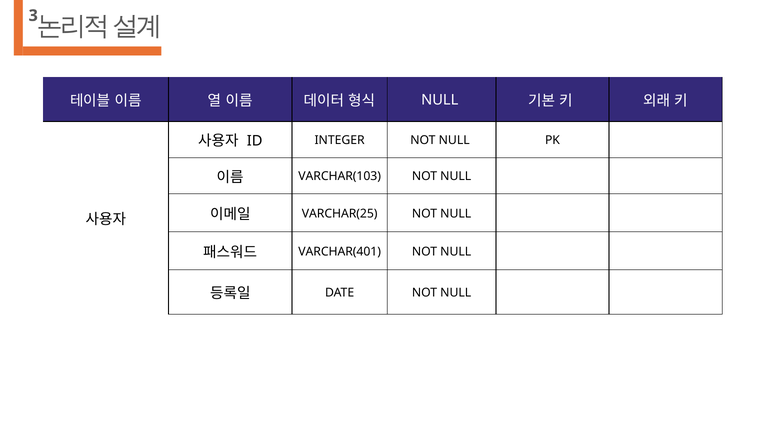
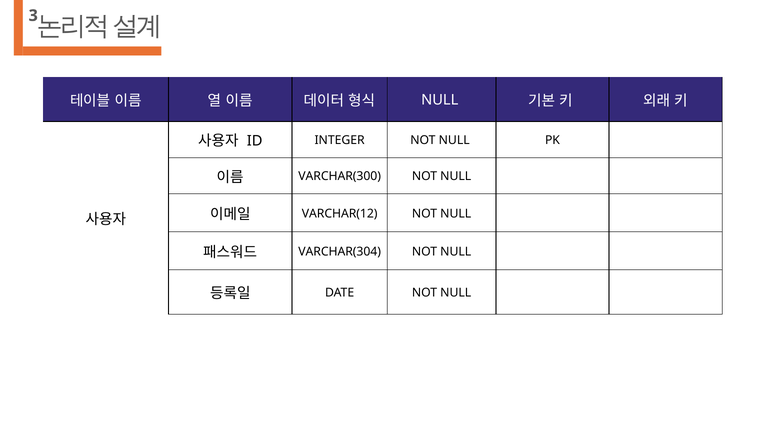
VARCHAR(103: VARCHAR(103 -> VARCHAR(300
VARCHAR(25: VARCHAR(25 -> VARCHAR(12
VARCHAR(401: VARCHAR(401 -> VARCHAR(304
